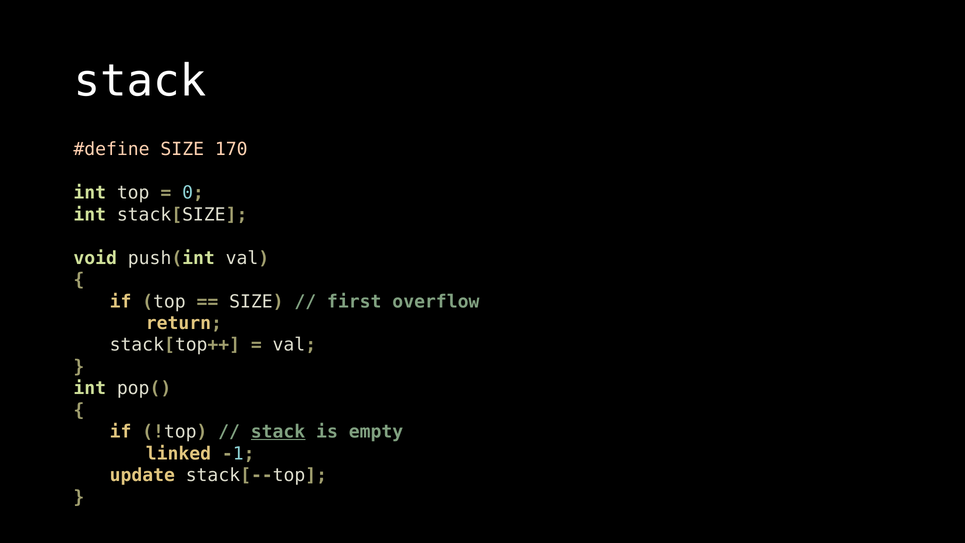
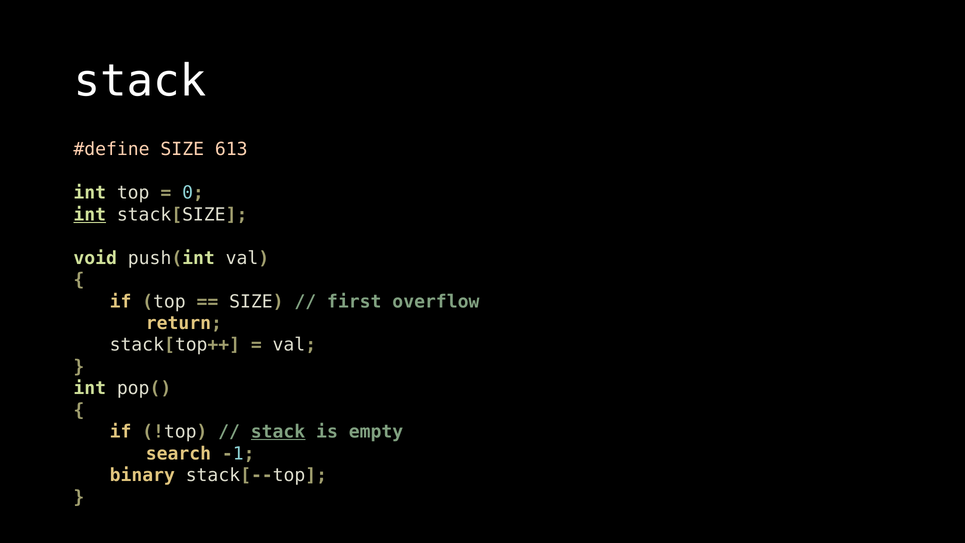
170: 170 -> 613
int at (90, 215) underline: none -> present
linked: linked -> search
update: update -> binary
